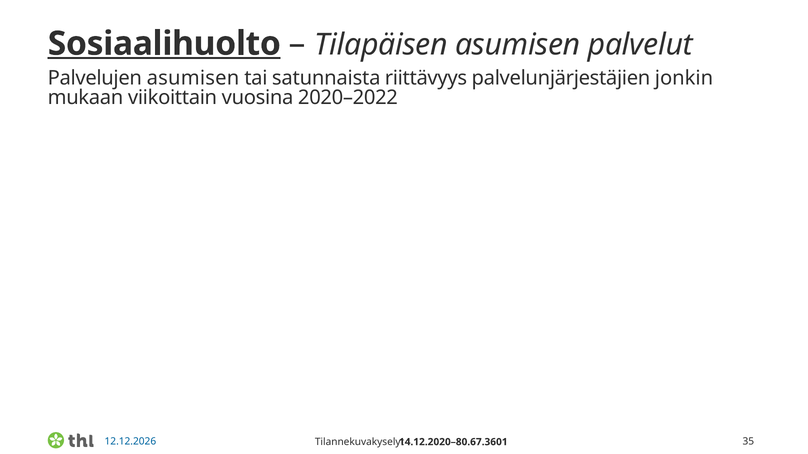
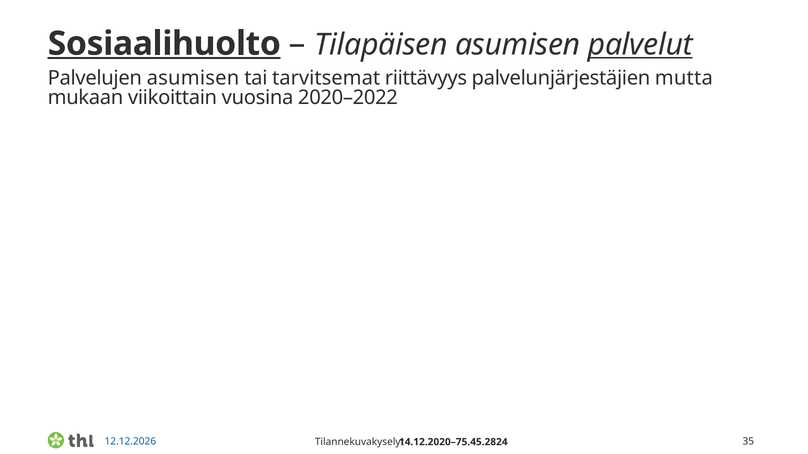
palvelut underline: none -> present
satunnaista: satunnaista -> tarvitsemat
jonkin: jonkin -> mutta
14.12.2020–80.67.3601: 14.12.2020–80.67.3601 -> 14.12.2020–75.45.2824
